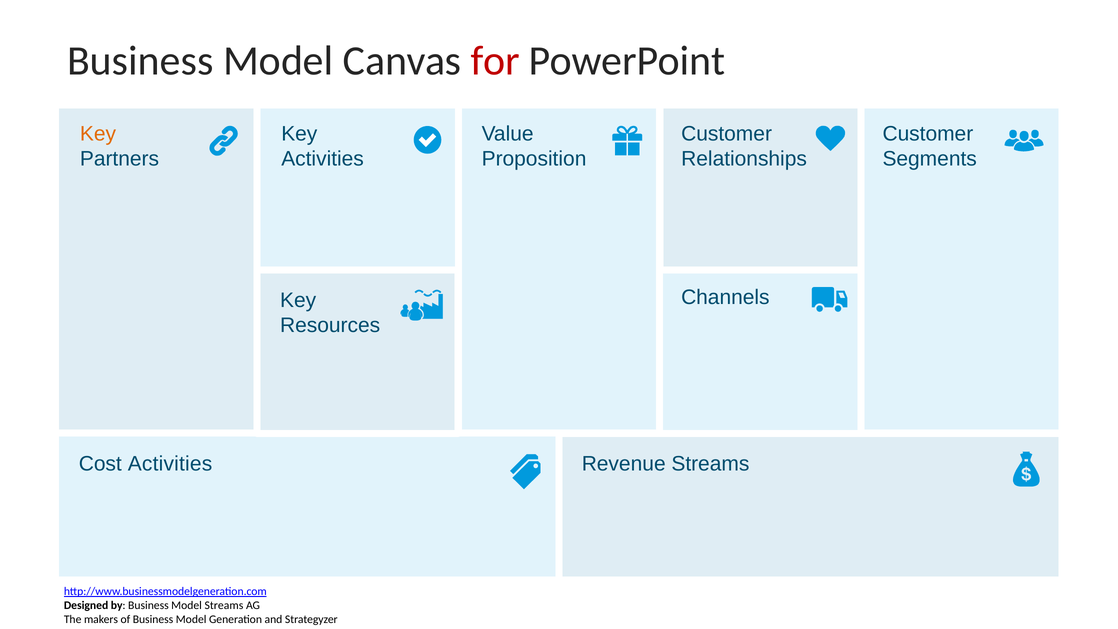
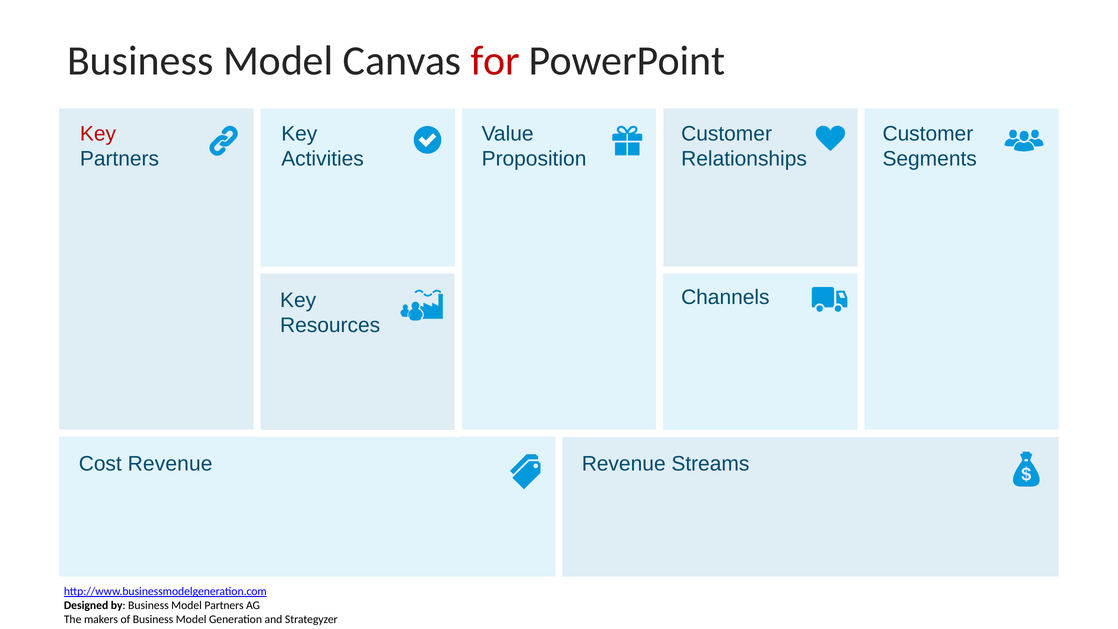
Key at (98, 134) colour: orange -> red
Cost Activities: Activities -> Revenue
Model Streams: Streams -> Partners
